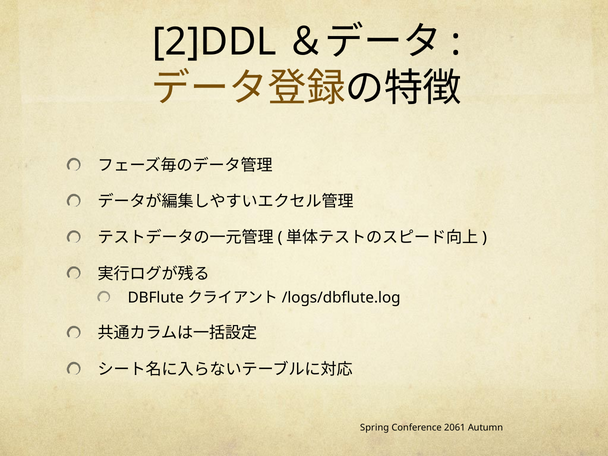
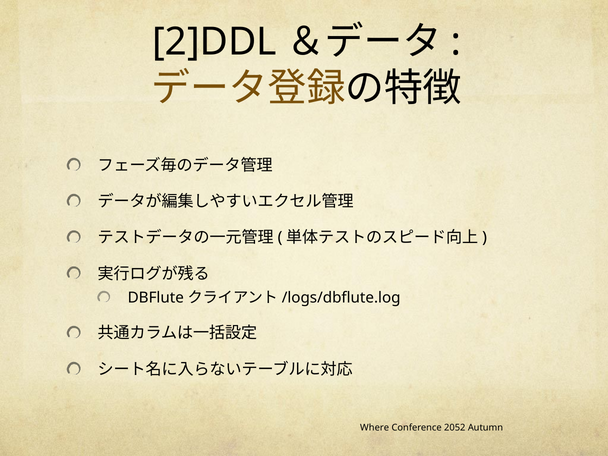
Spring: Spring -> Where
2061: 2061 -> 2052
